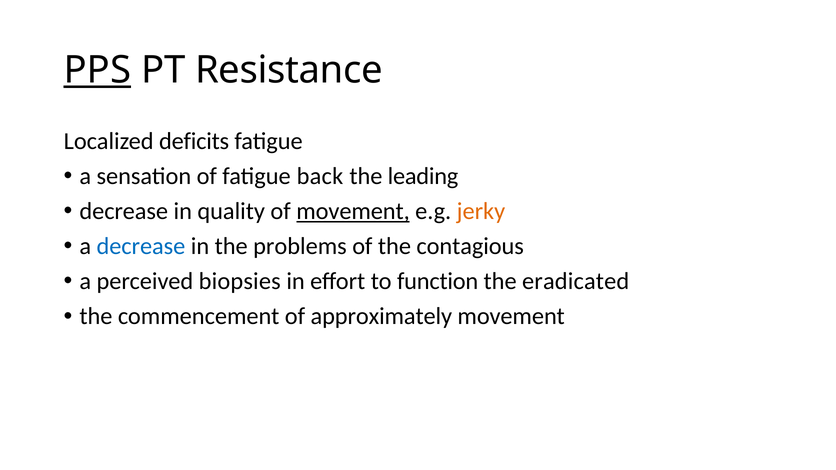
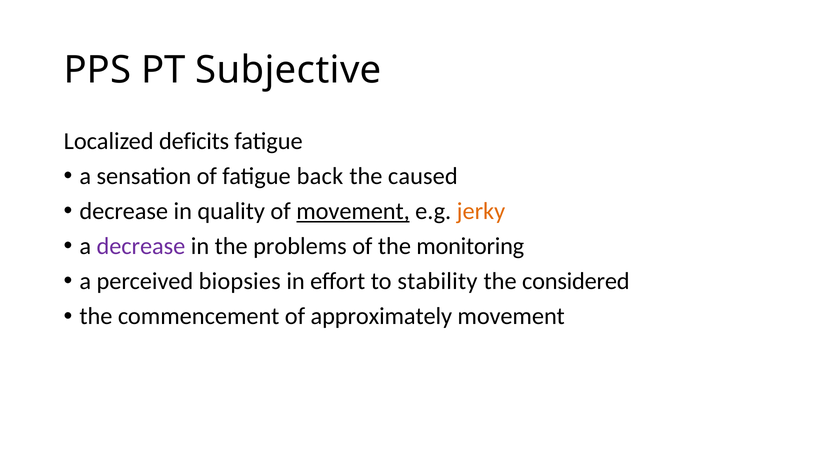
PPS underline: present -> none
Resistance: Resistance -> Subjective
leading: leading -> caused
decrease at (141, 247) colour: blue -> purple
contagious: contagious -> monitoring
function: function -> stability
eradicated: eradicated -> considered
